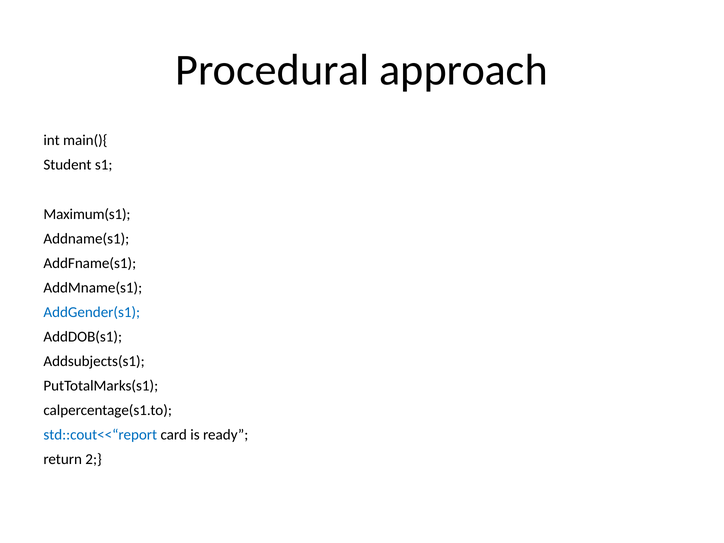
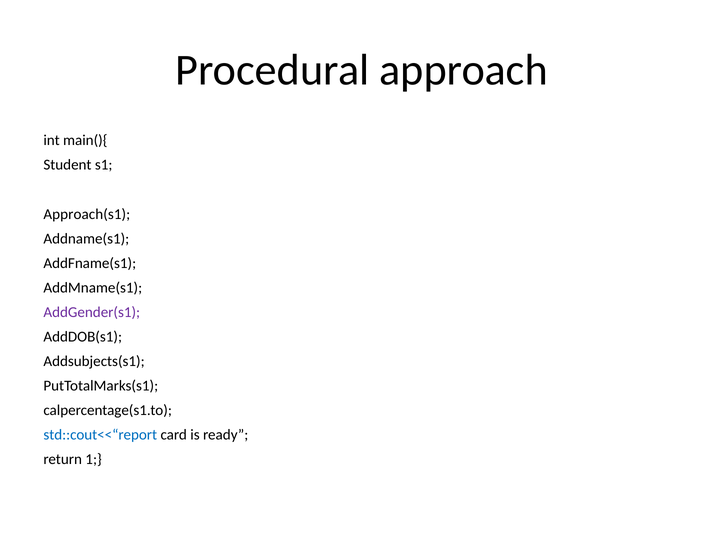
Maximum(s1: Maximum(s1 -> Approach(s1
AddGender(s1 colour: blue -> purple
2: 2 -> 1
